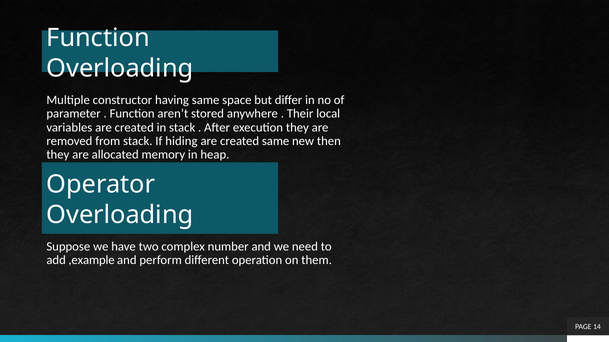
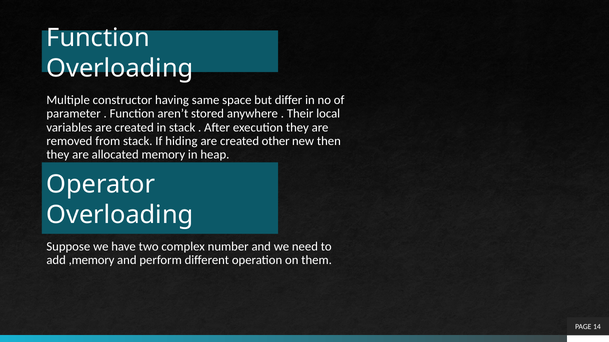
created same: same -> other
,example: ,example -> ,memory
